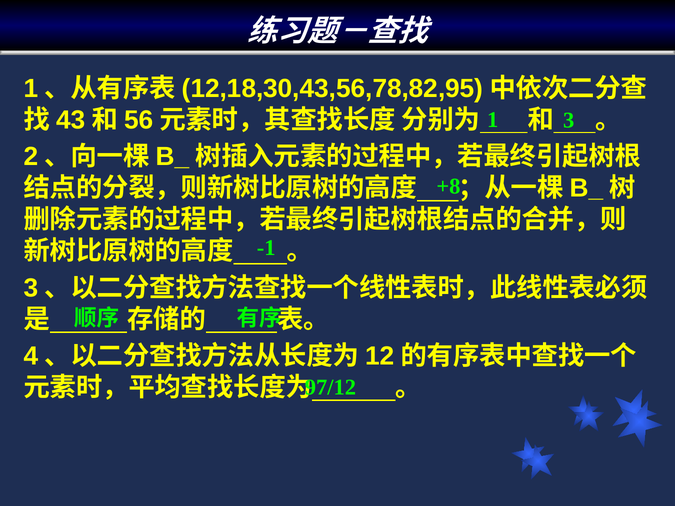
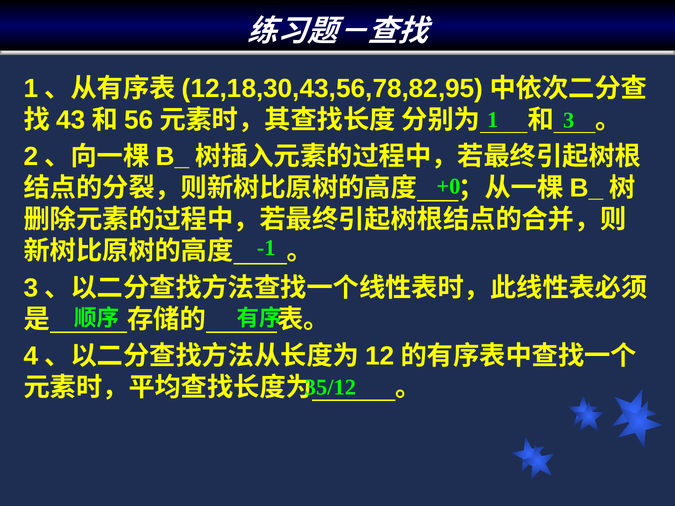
+8: +8 -> +0
97/12: 97/12 -> 35/12
